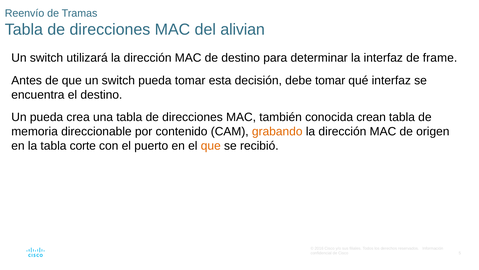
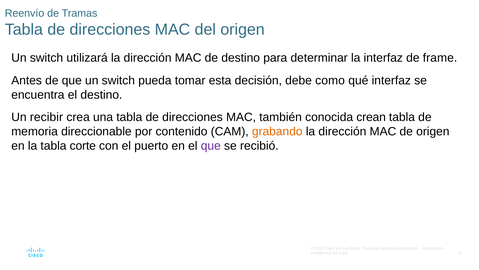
del alivian: alivian -> origen
debe tomar: tomar -> como
Un pueda: pueda -> recibir
que at (211, 146) colour: orange -> purple
